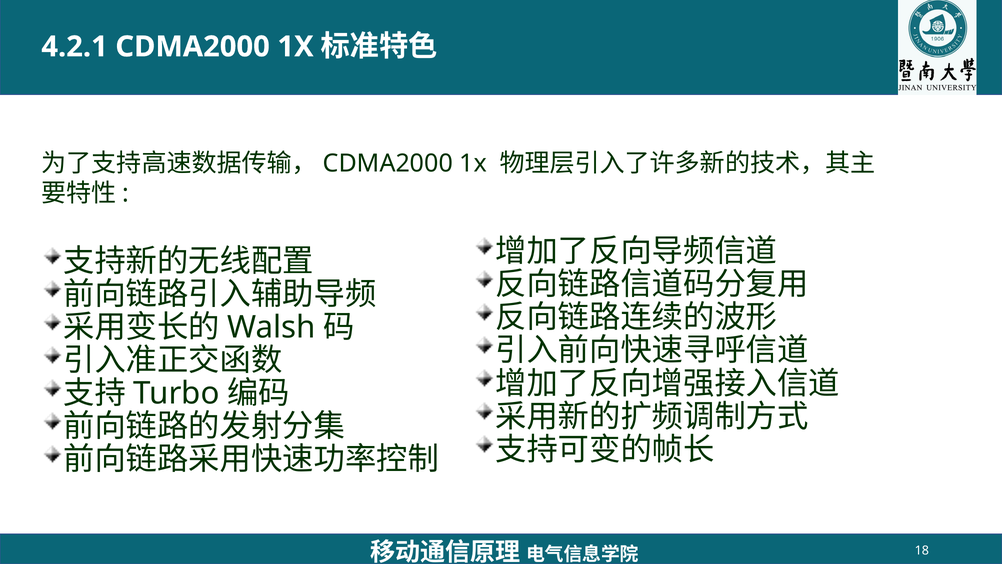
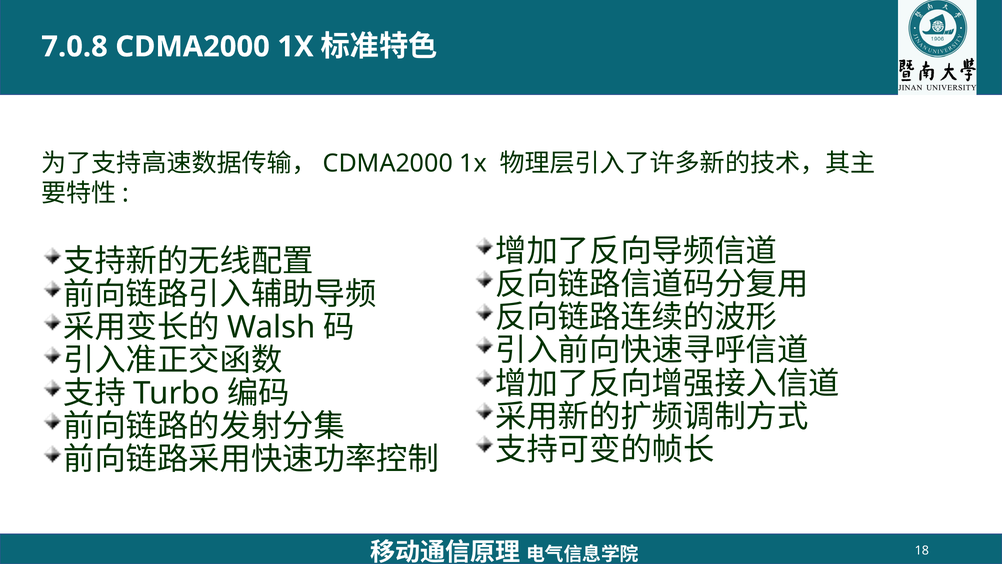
4.2.1: 4.2.1 -> 7.0.8
